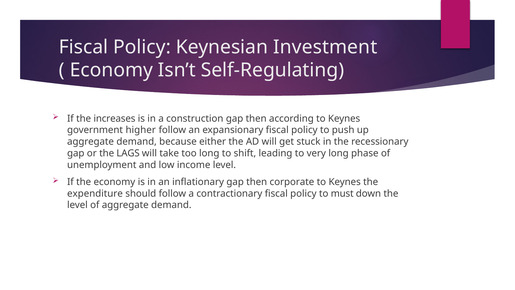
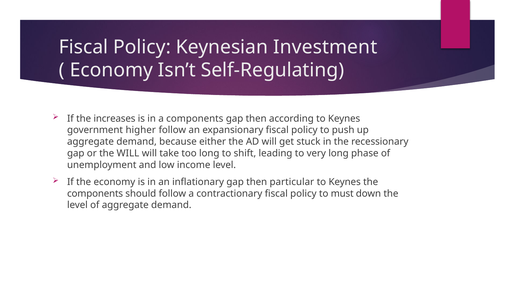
a construction: construction -> components
the LAGS: LAGS -> WILL
corporate: corporate -> particular
expenditure at (95, 193): expenditure -> components
